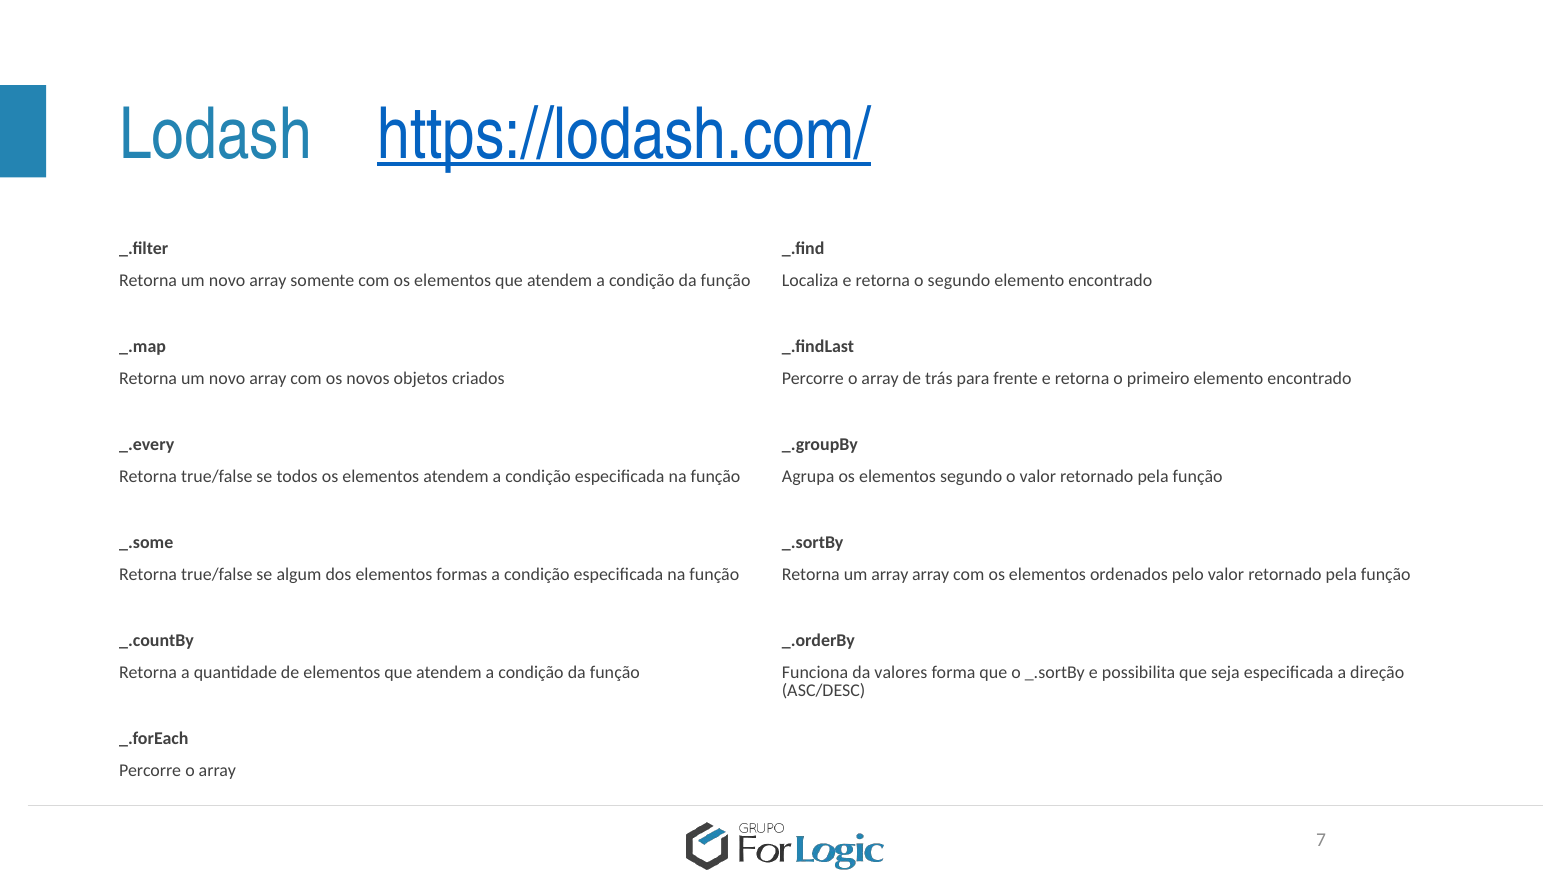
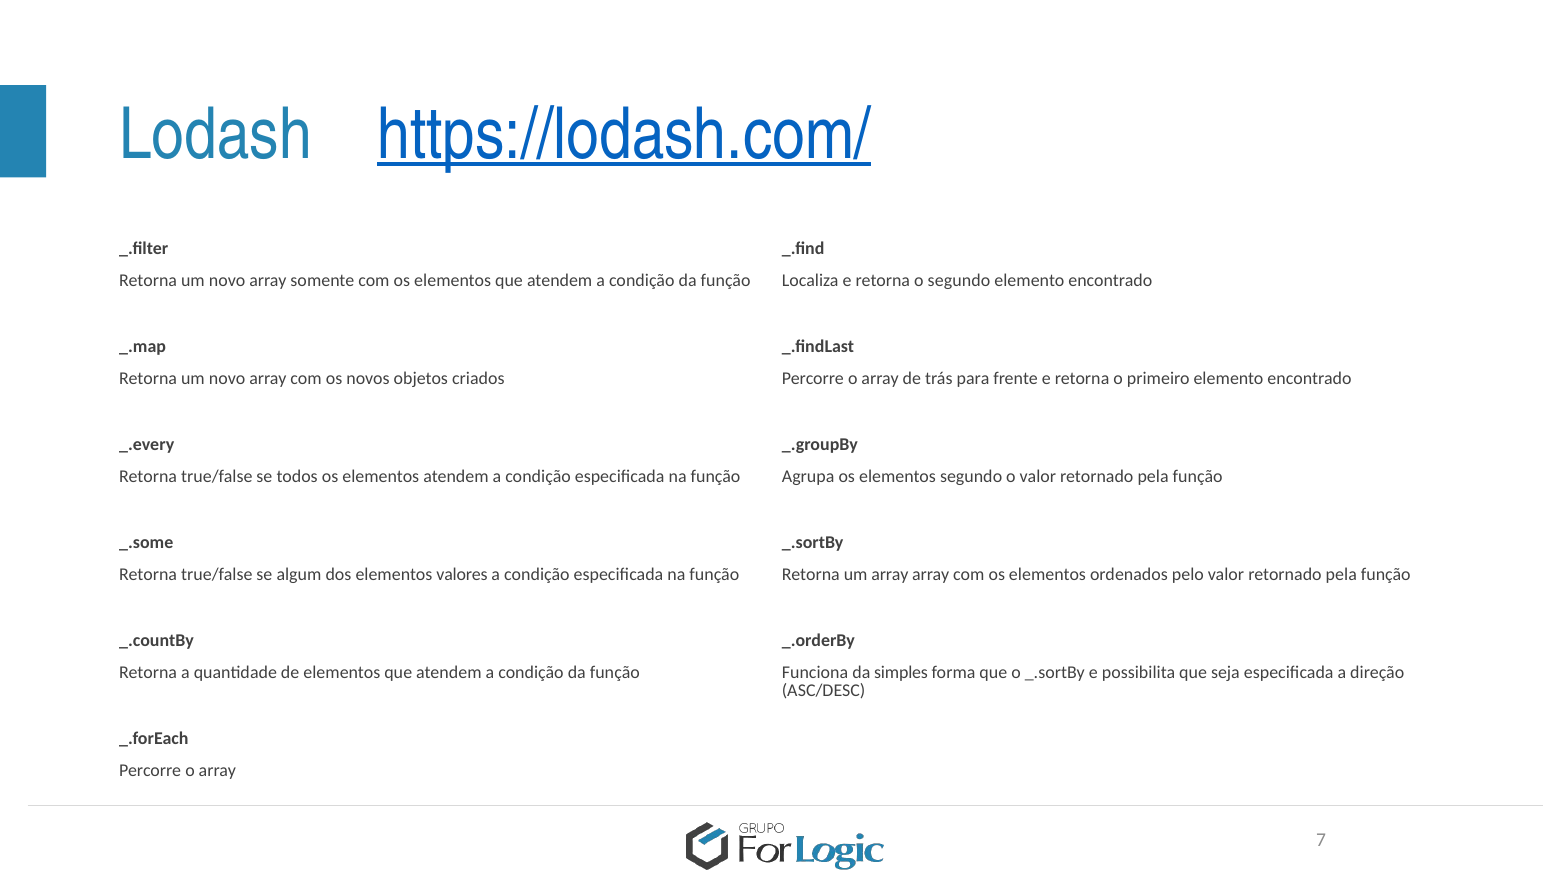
formas: formas -> valores
valores: valores -> simples
